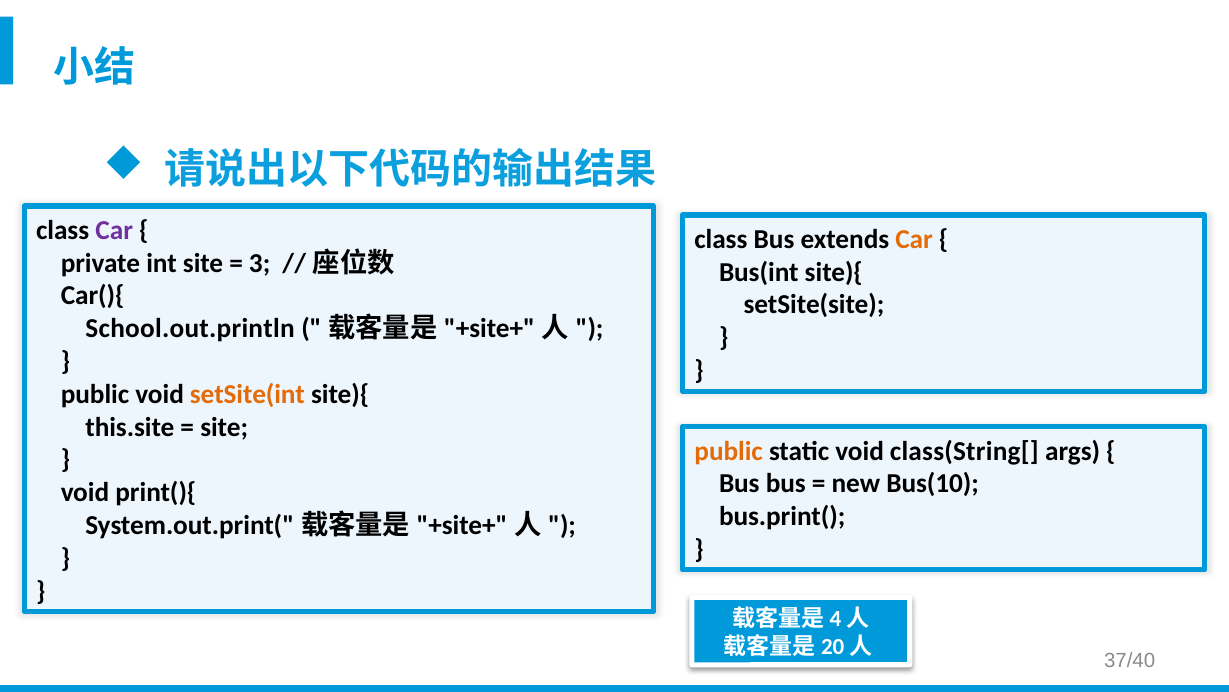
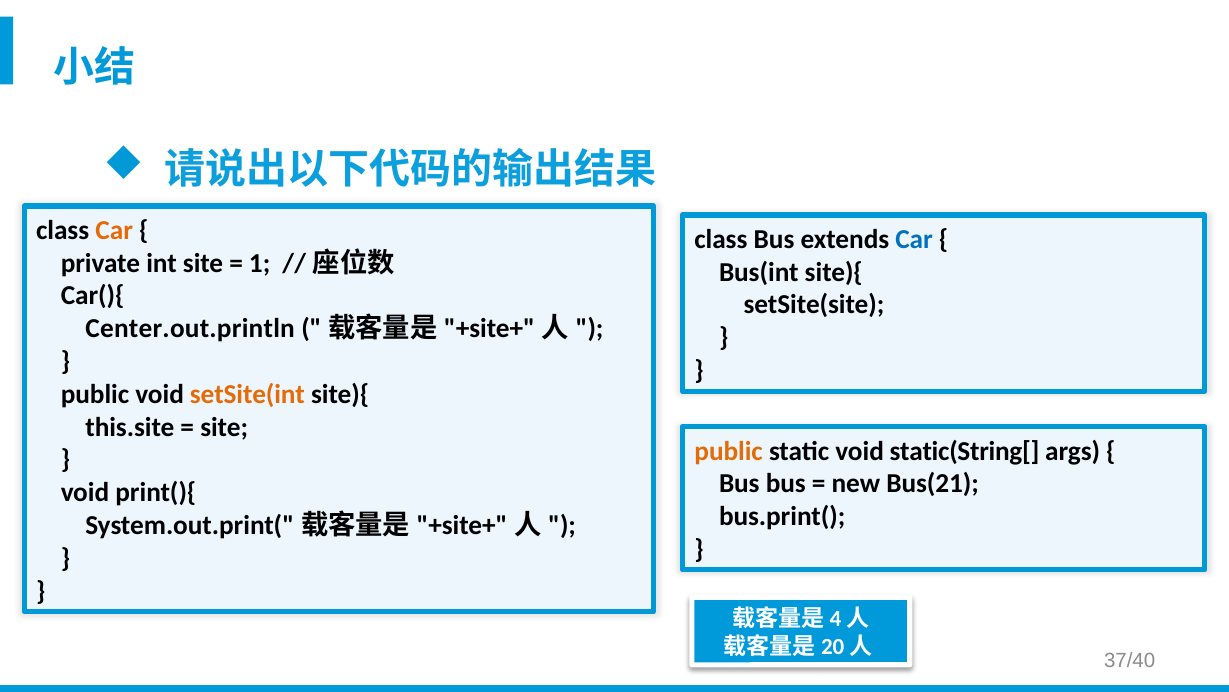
Car at (114, 230) colour: purple -> orange
Car at (914, 239) colour: orange -> blue
3: 3 -> 1
School.out.println: School.out.println -> Center.out.println
class(String[: class(String[ -> static(String[
Bus(10: Bus(10 -> Bus(21
